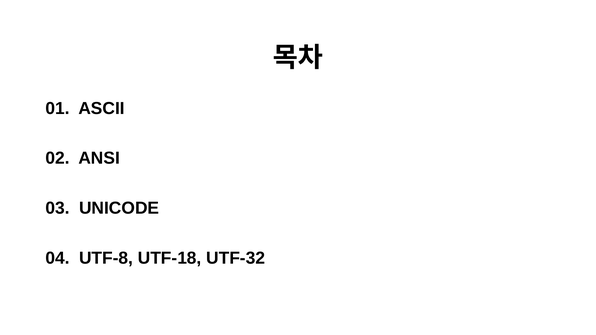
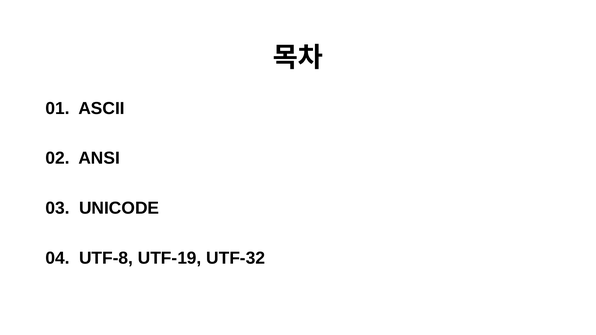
UTF-18: UTF-18 -> UTF-19
